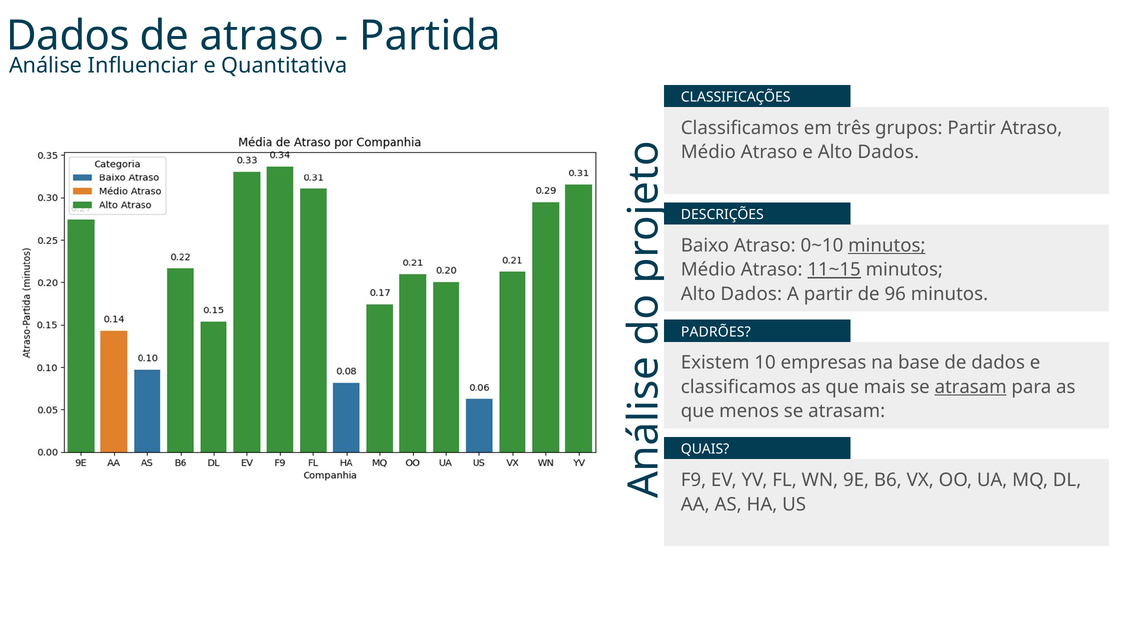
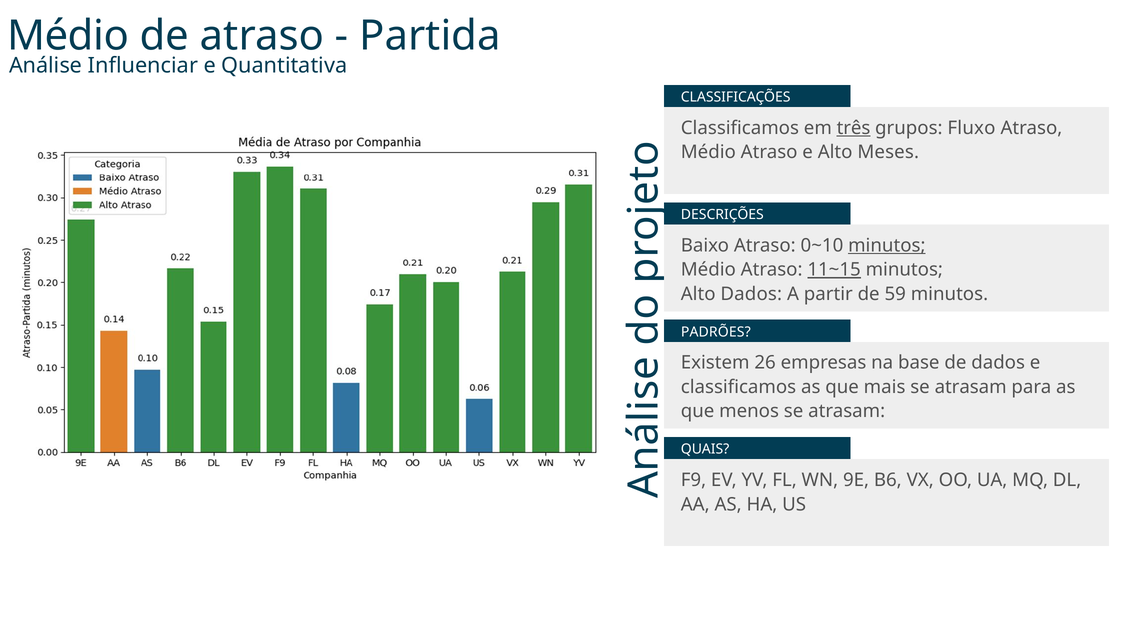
Dados at (68, 36): Dados -> Médio
três underline: none -> present
grupos Partir: Partir -> Fluxo
e Alto Dados: Dados -> Meses
96: 96 -> 59
10: 10 -> 26
atrasam at (971, 387) underline: present -> none
